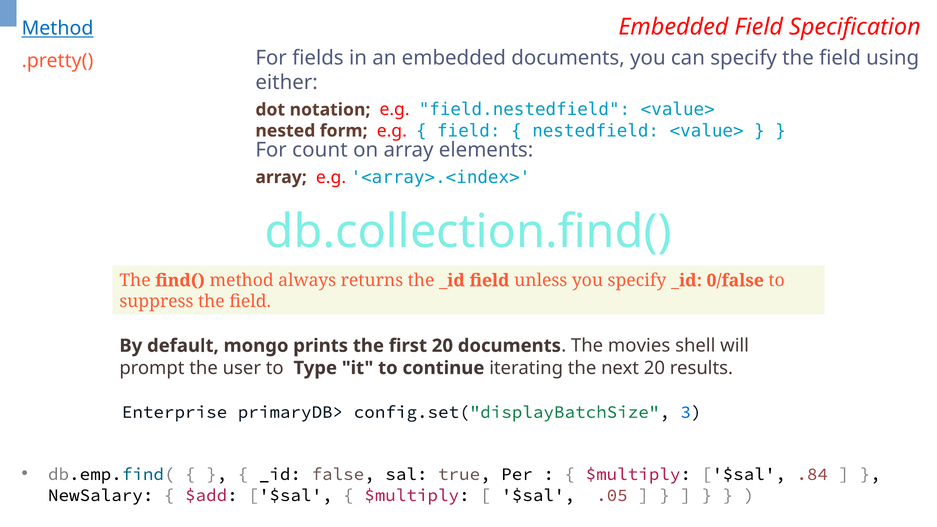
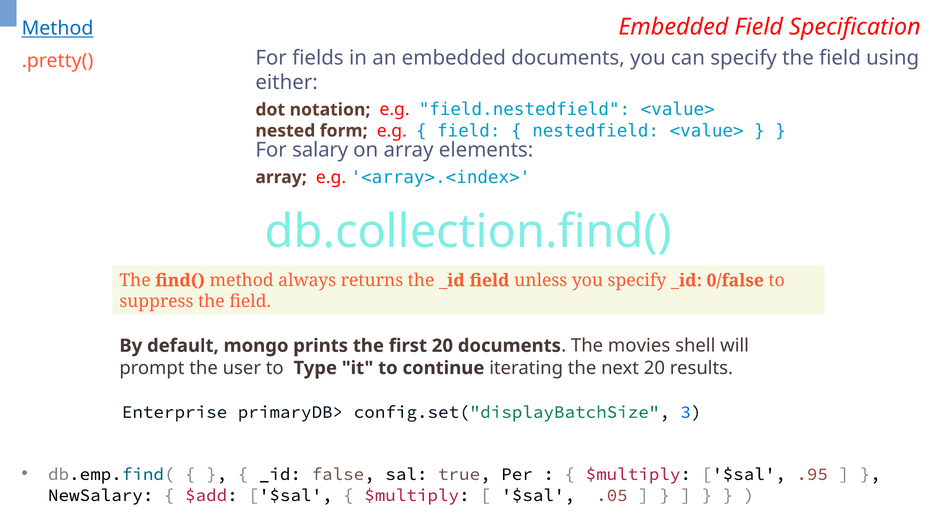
count: count -> salary
.84: .84 -> .95
